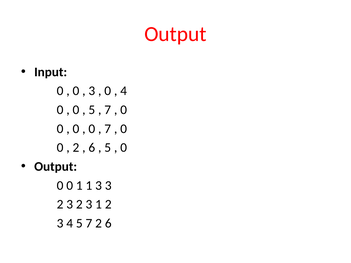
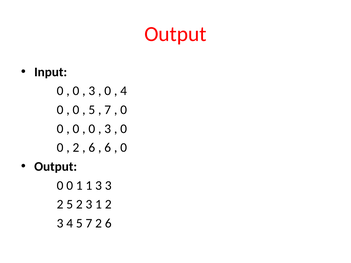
7 at (108, 129): 7 -> 3
5 at (108, 148): 5 -> 6
3 at (70, 205): 3 -> 5
